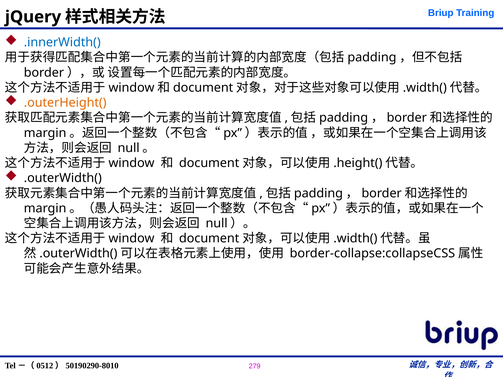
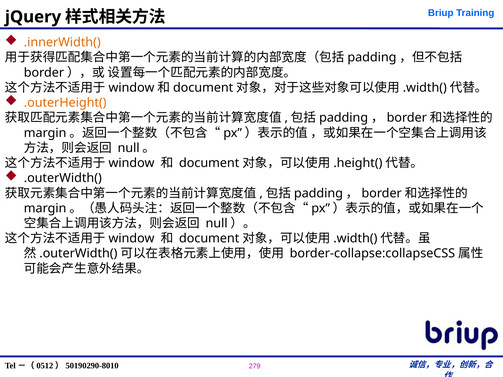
.innerWidth( colour: blue -> orange
